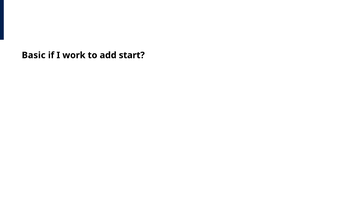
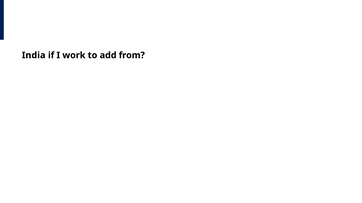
Basic: Basic -> India
start: start -> from
